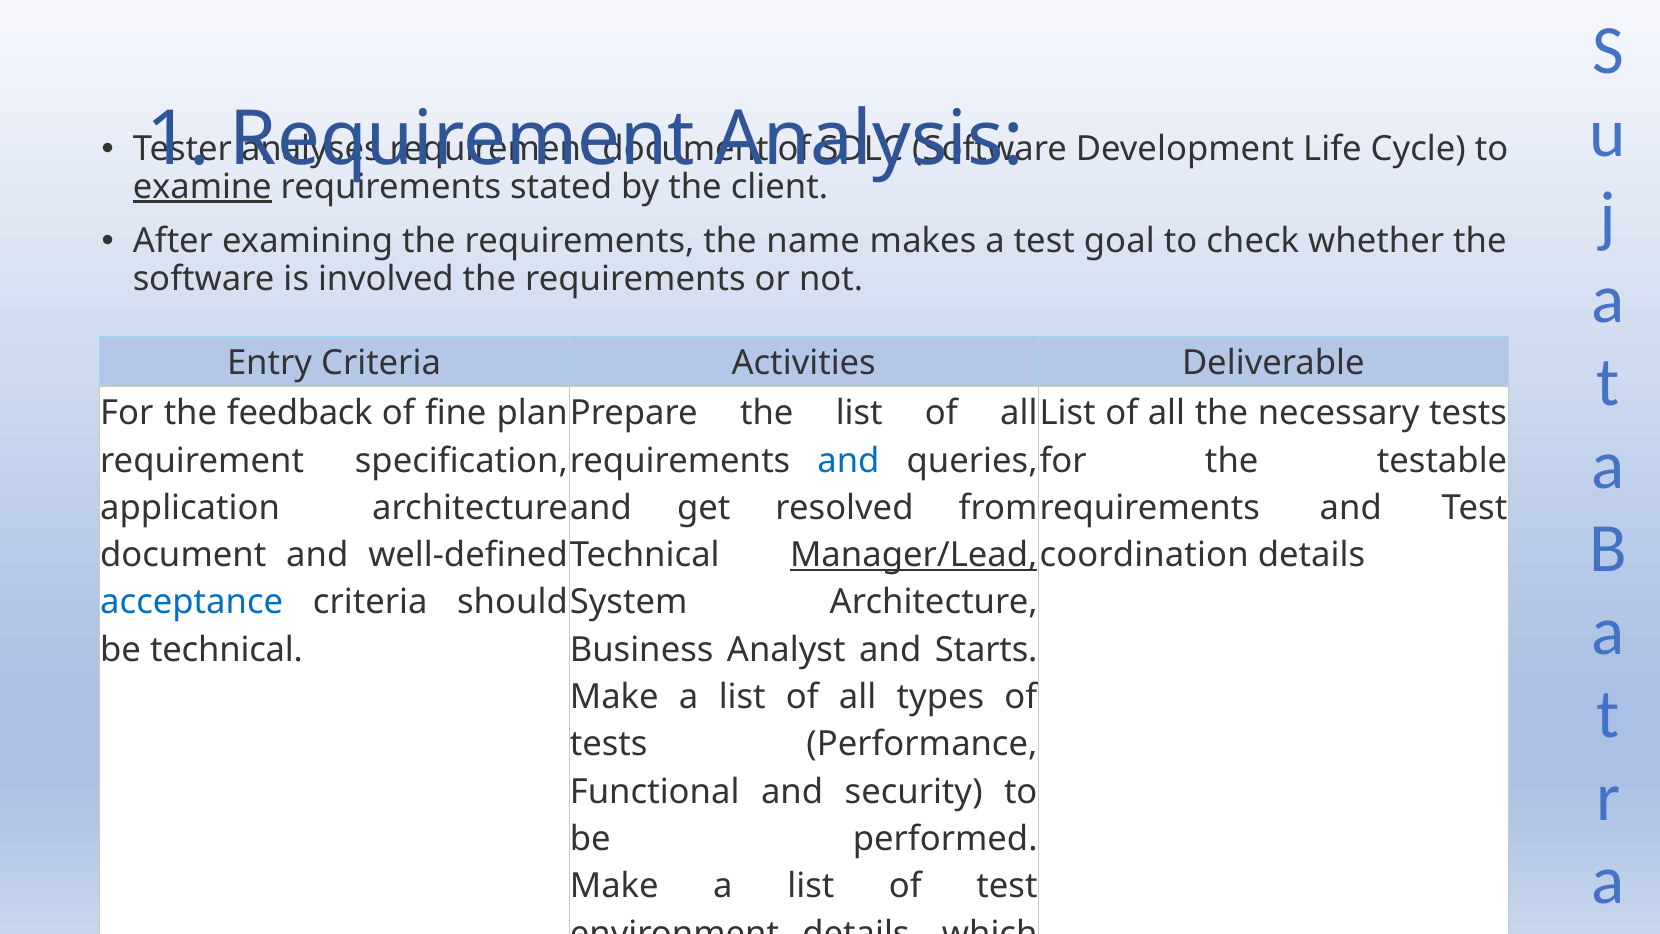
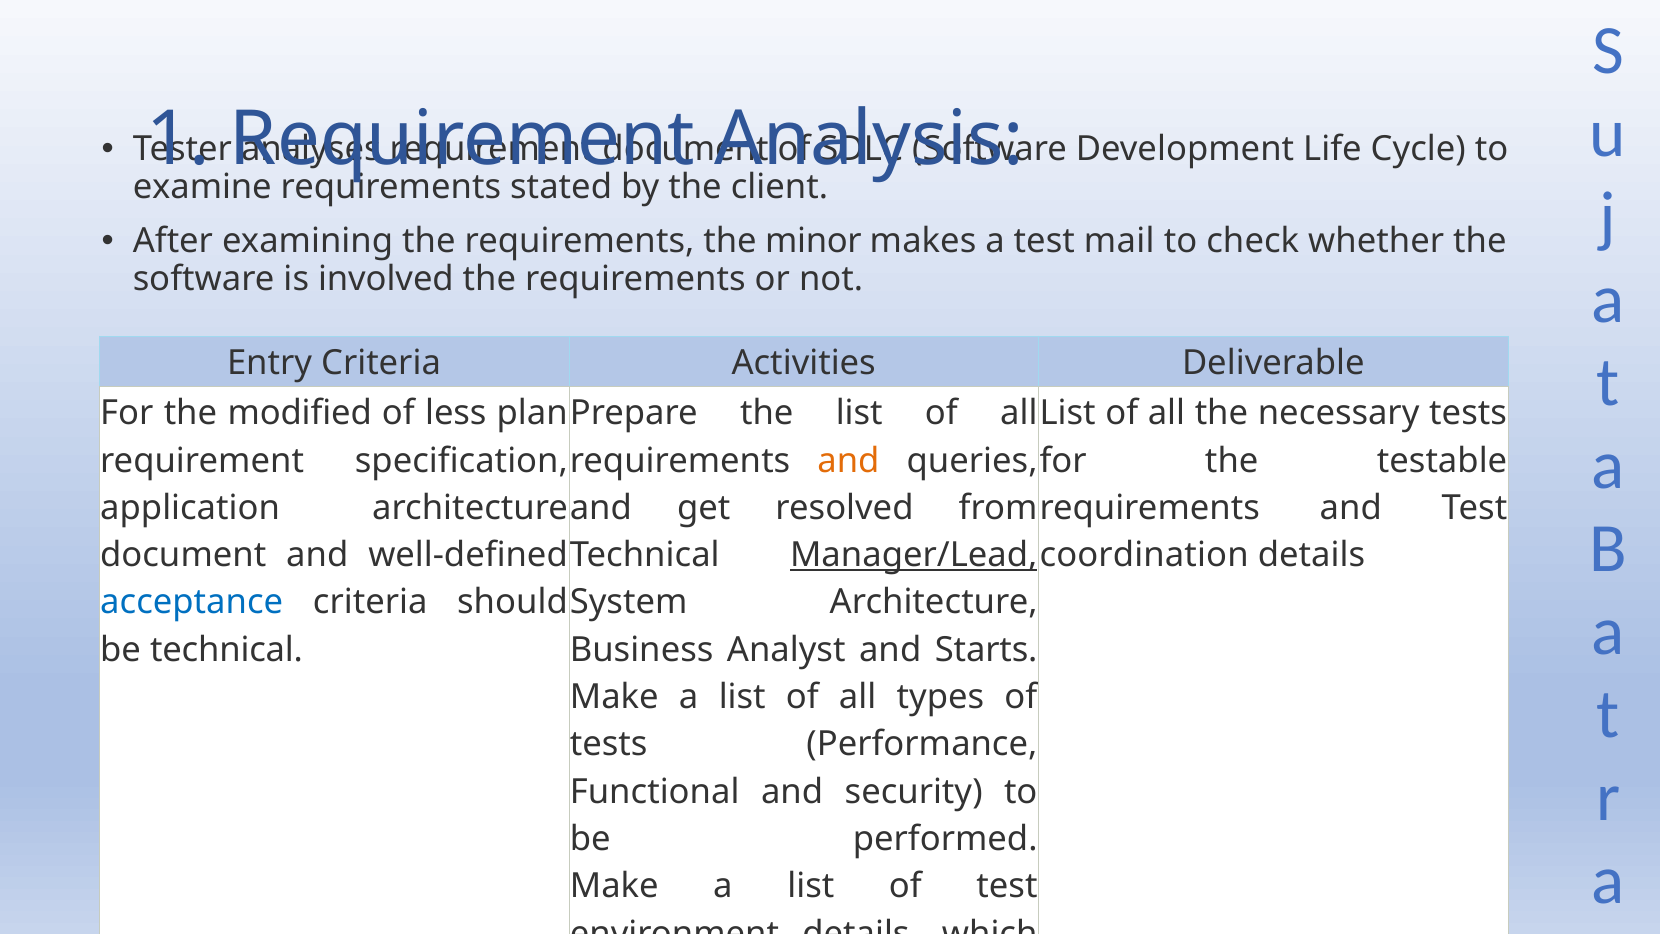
examine underline: present -> none
name: name -> minor
goal: goal -> mail
feedback: feedback -> modified
fine: fine -> less
and at (848, 460) colour: blue -> orange
